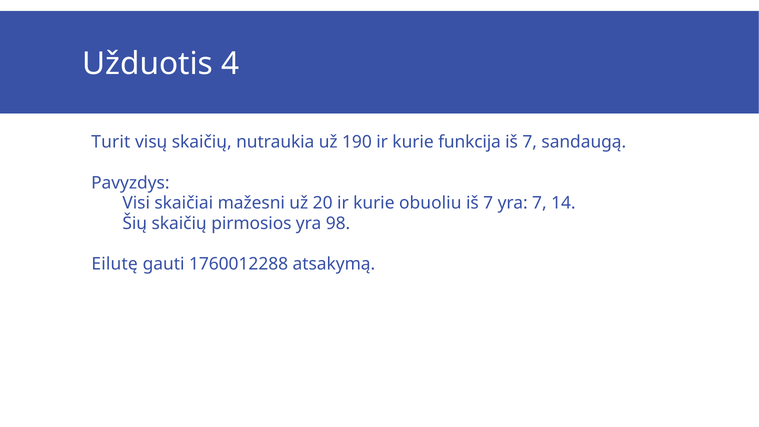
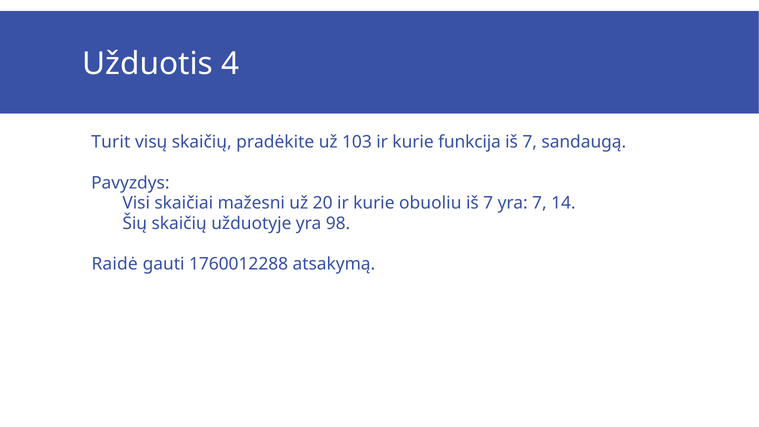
nutraukia: nutraukia -> pradėkite
190: 190 -> 103
pirmosios: pirmosios -> užduotyje
Eilutę: Eilutę -> Raidė
